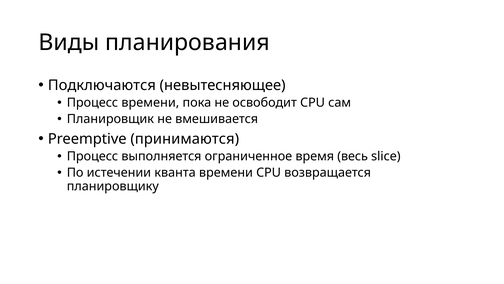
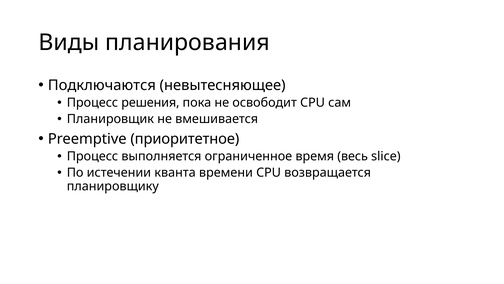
Процесс времени: времени -> решения
принимаются: принимаются -> приоритетное
